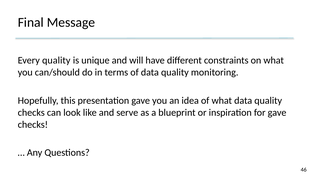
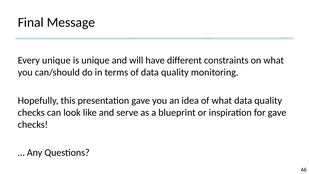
Every quality: quality -> unique
